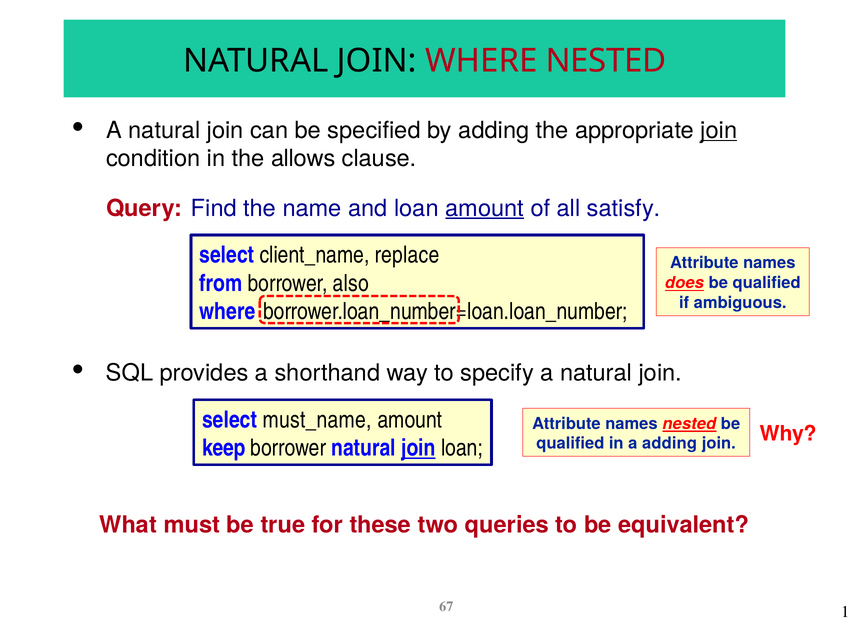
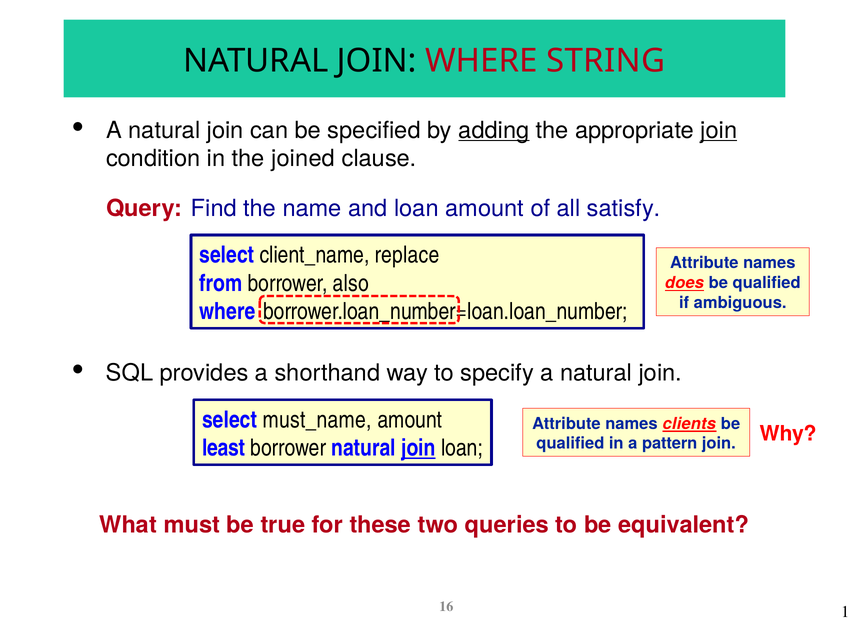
WHERE NESTED: NESTED -> STRING
adding at (494, 130) underline: none -> present
the allows: allows -> joined
amount at (485, 208) underline: present -> none
names nested: nested -> clients
a adding: adding -> pattern
keep: keep -> least
67: 67 -> 16
